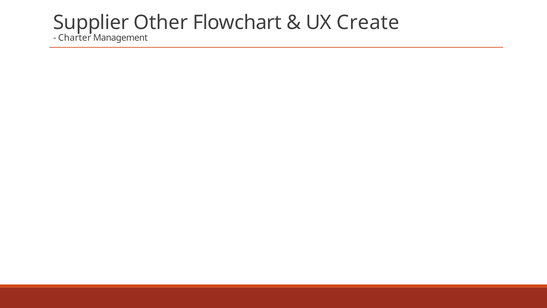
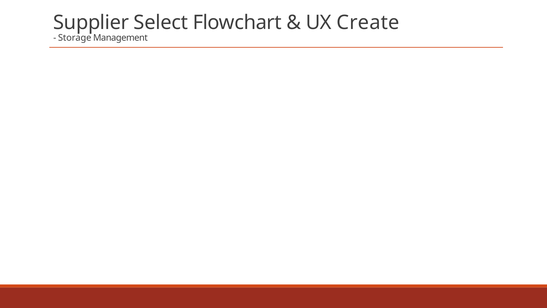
Other: Other -> Select
Charter: Charter -> Storage
